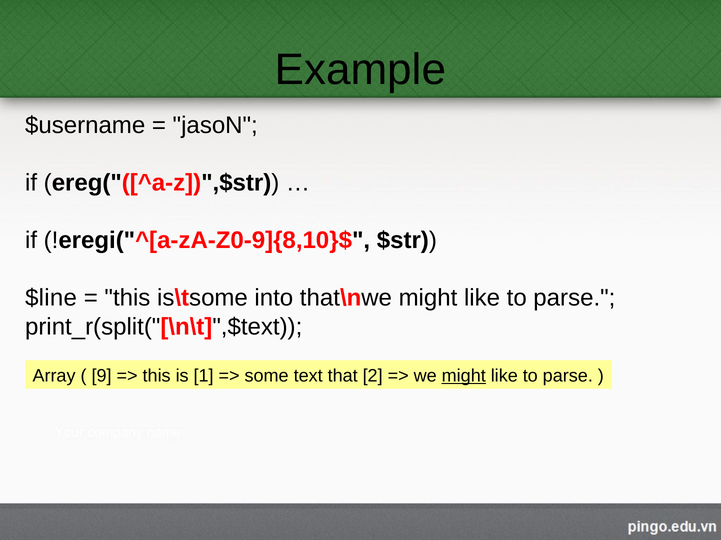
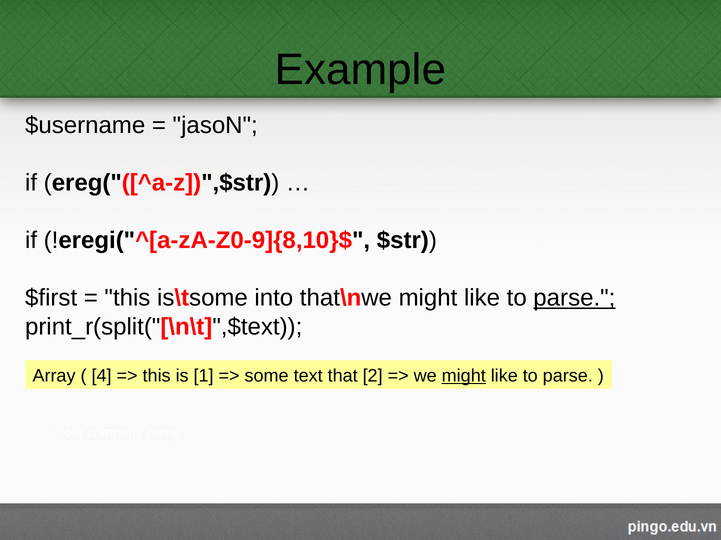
$line: $line -> $first
parse at (574, 298) underline: none -> present
9: 9 -> 4
